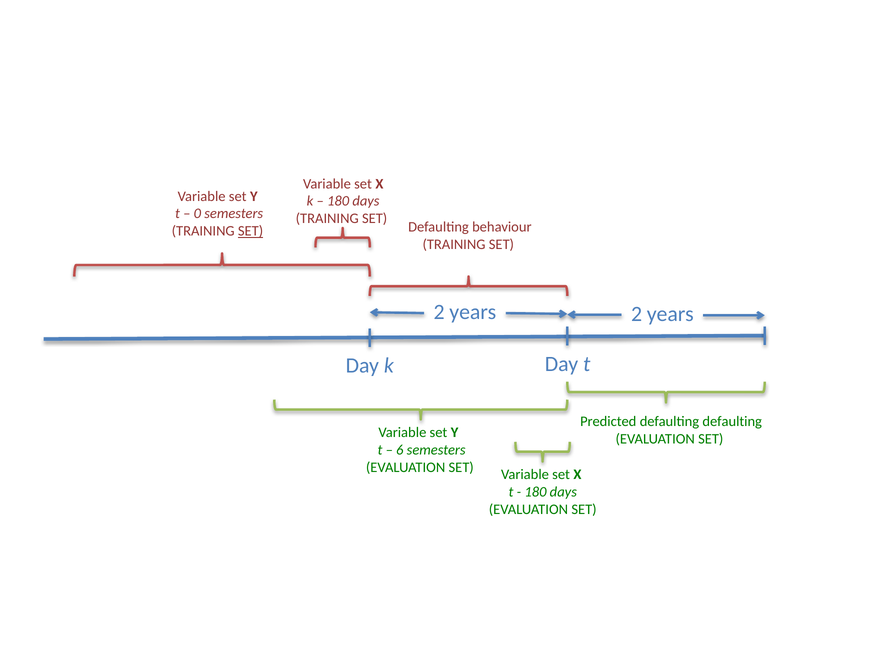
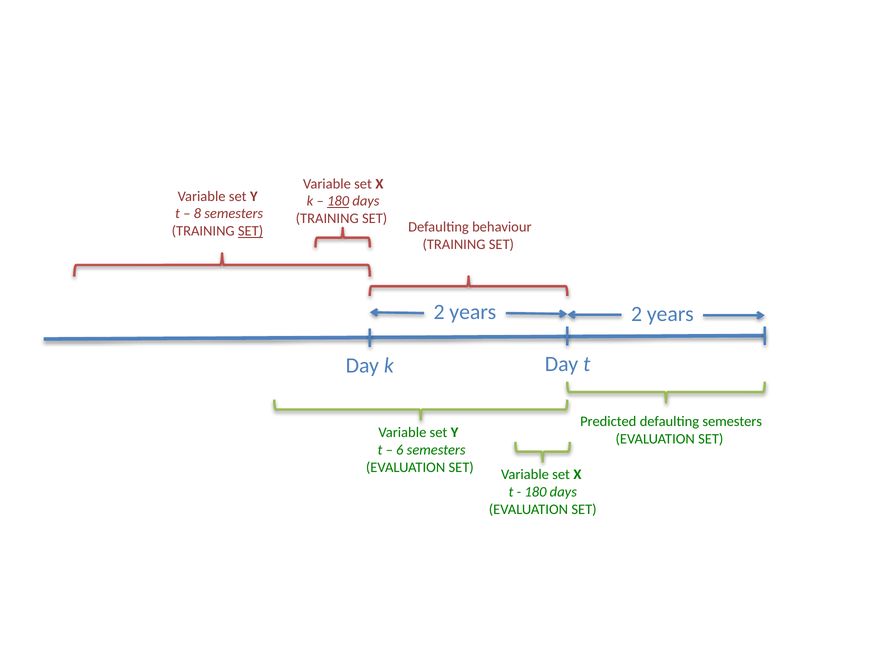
180 at (338, 201) underline: none -> present
0: 0 -> 8
defaulting defaulting: defaulting -> semesters
